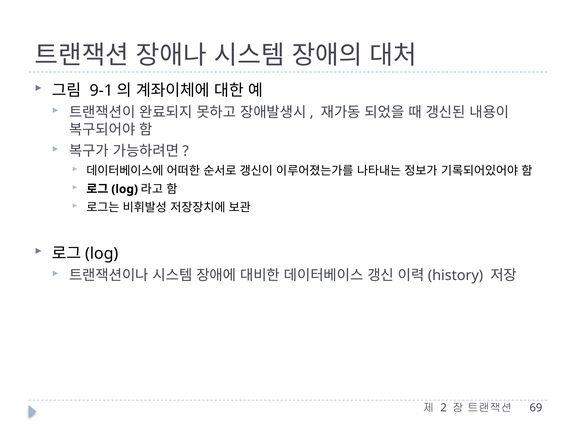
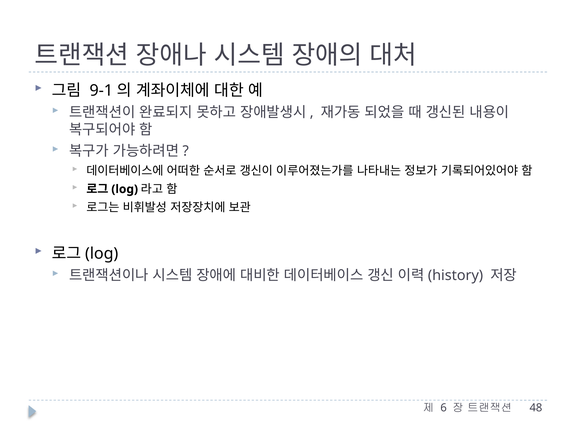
2: 2 -> 6
69: 69 -> 48
